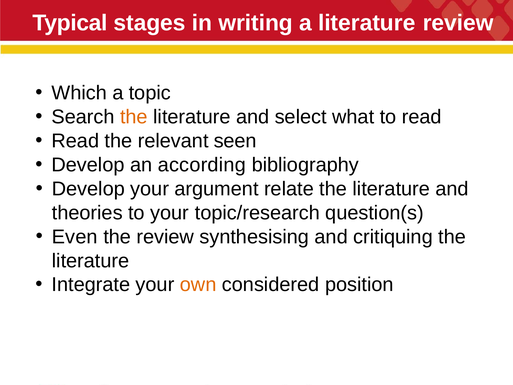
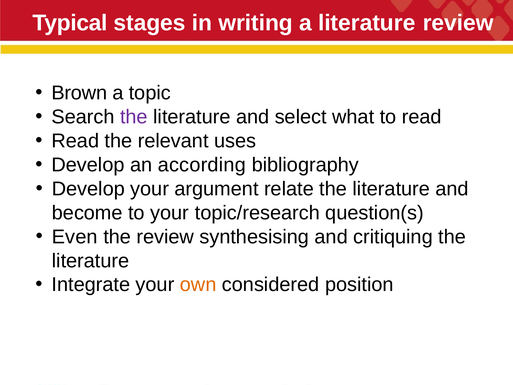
Which: Which -> Brown
the at (134, 117) colour: orange -> purple
seen: seen -> uses
theories: theories -> become
